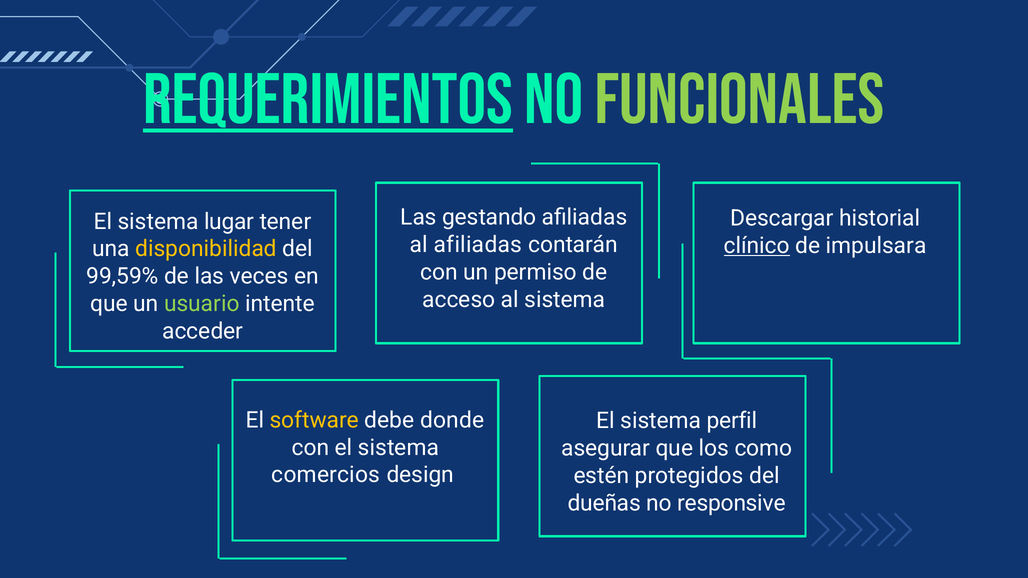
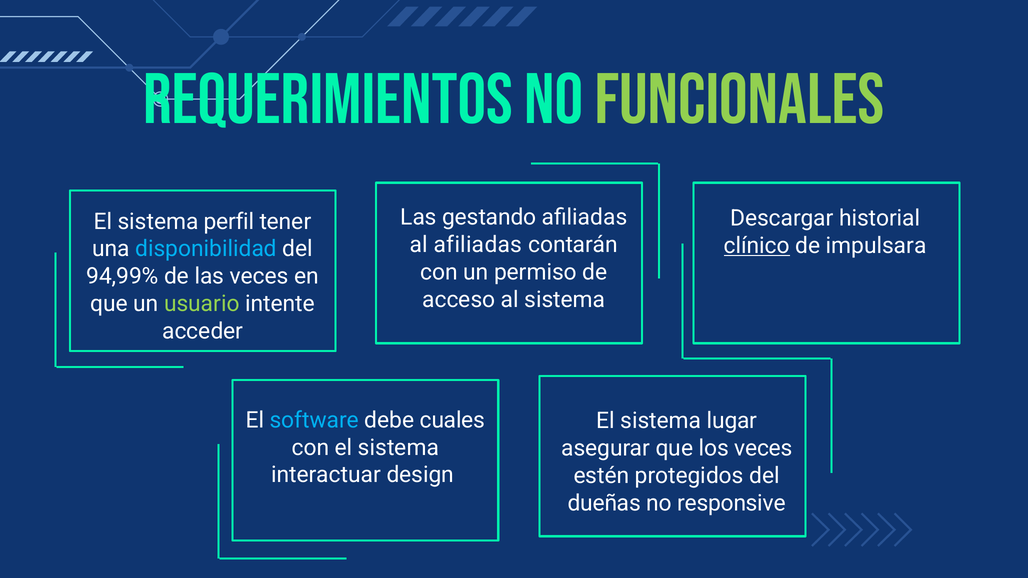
Requerimientos underline: present -> none
lugar: lugar -> perfil
disponibilidad colour: yellow -> light blue
99,59%: 99,59% -> 94,99%
software colour: yellow -> light blue
donde: donde -> cuales
perfil: perfil -> lugar
los como: como -> veces
comercios: comercios -> interactuar
